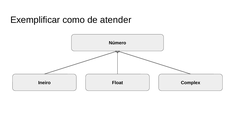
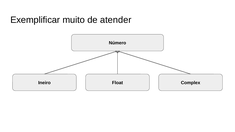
como: como -> muito
